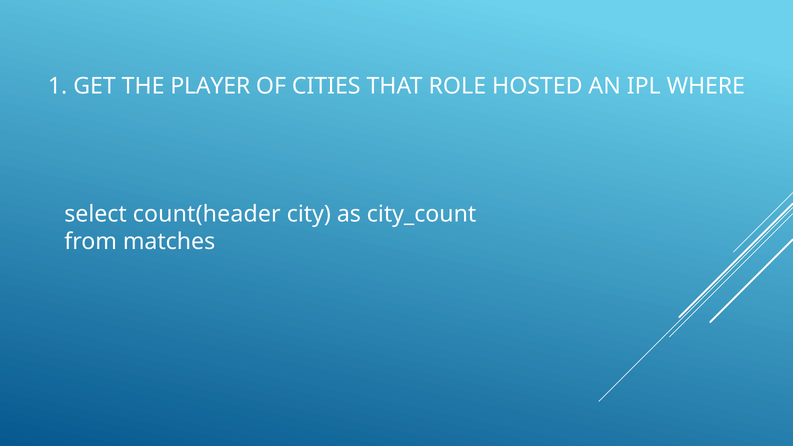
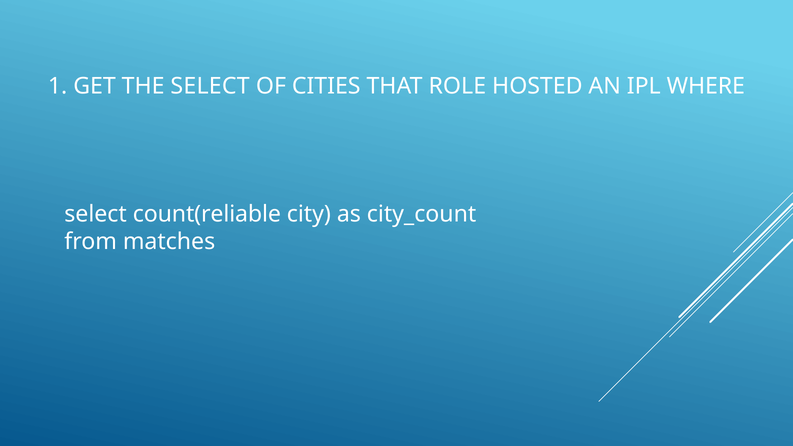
THE PLAYER: PLAYER -> SELECT
count(header: count(header -> count(reliable
